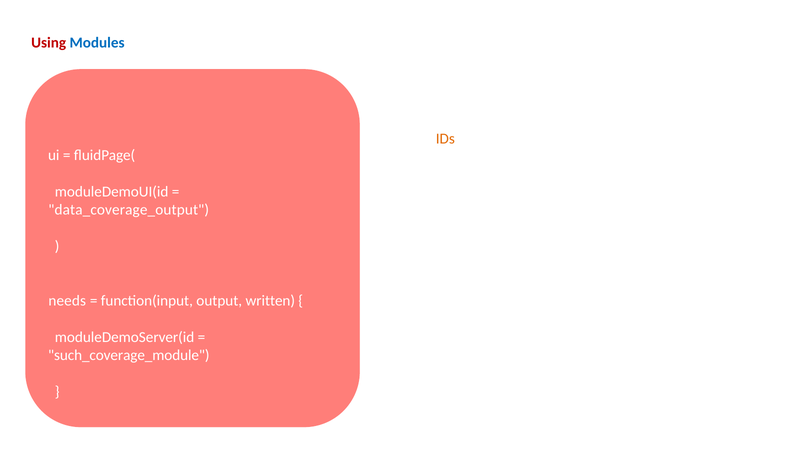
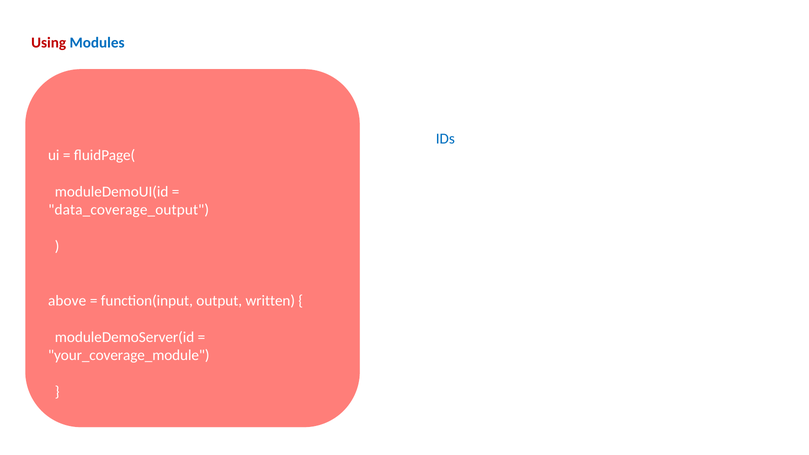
IDs colour: orange -> blue
needs: needs -> above
such_coverage_module: such_coverage_module -> your_coverage_module
